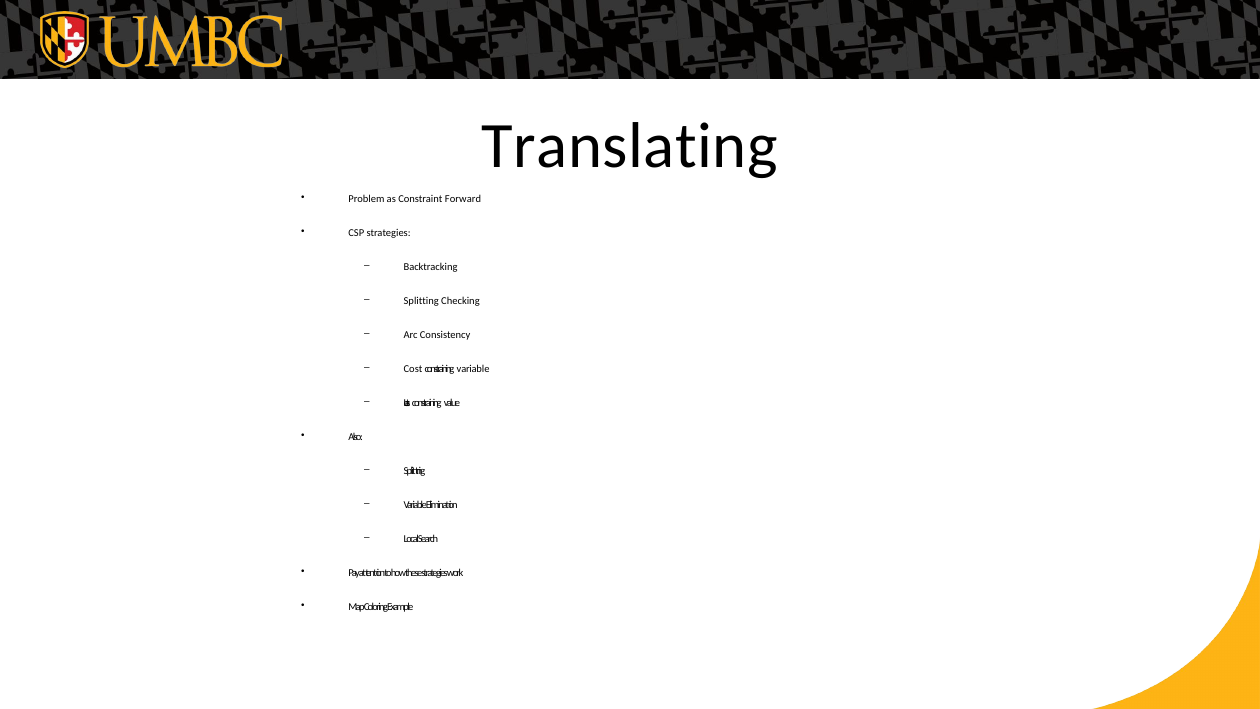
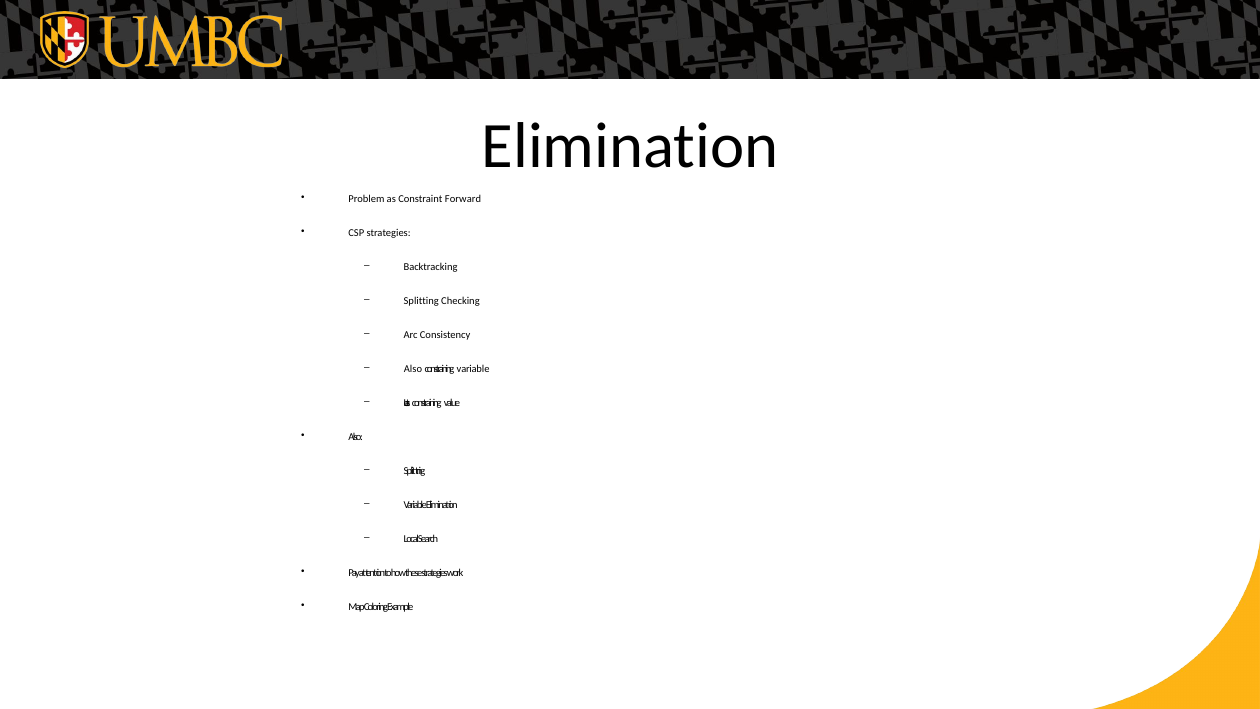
Translating at (630, 146): Translating -> Elimination
Cost at (413, 369): Cost -> Also
